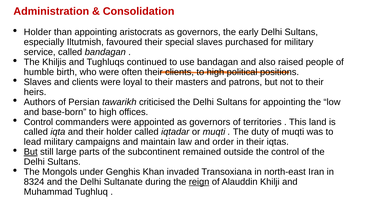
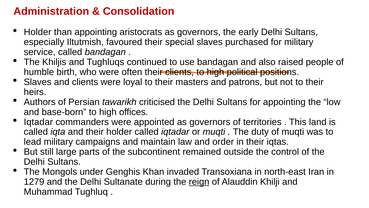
Control at (38, 122): Control -> Iqtadar
But at (31, 152) underline: present -> none
8324: 8324 -> 1279
